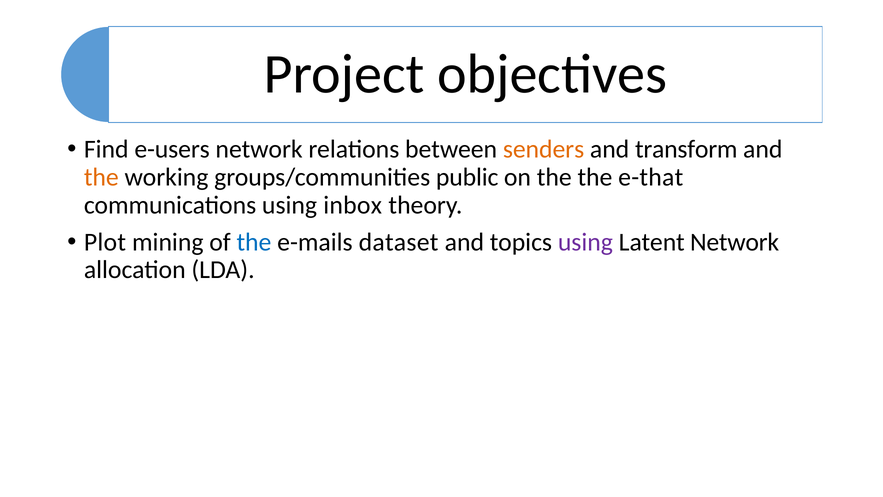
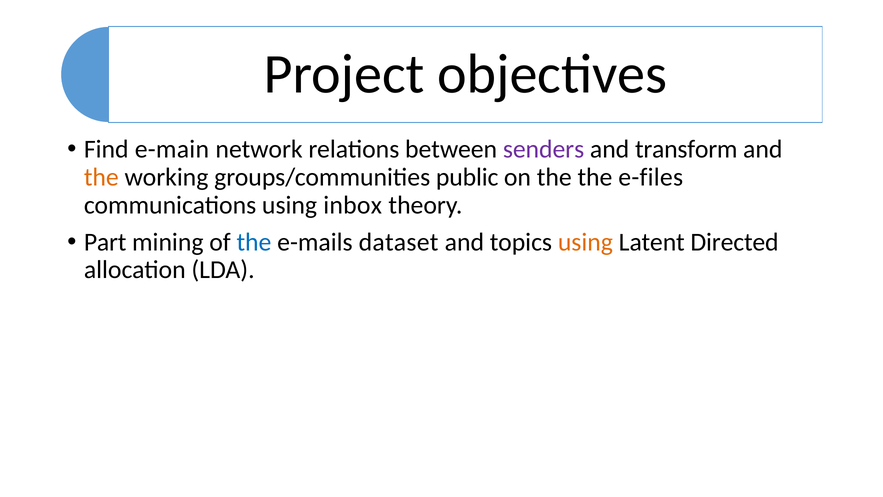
e-users: e-users -> e-main
senders colour: orange -> purple
e-that: e-that -> e-files
Plot: Plot -> Part
using at (585, 242) colour: purple -> orange
Latent Network: Network -> Directed
